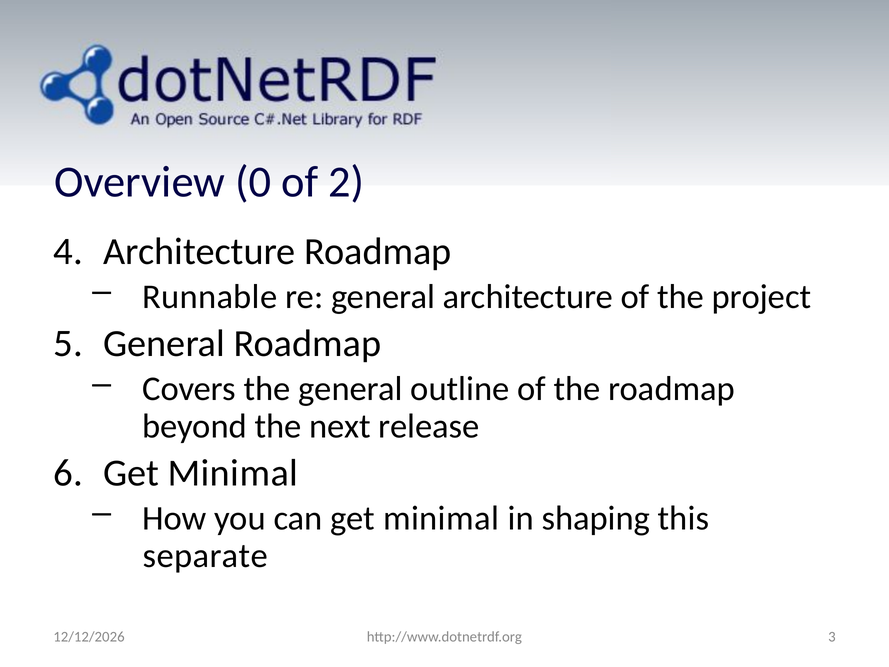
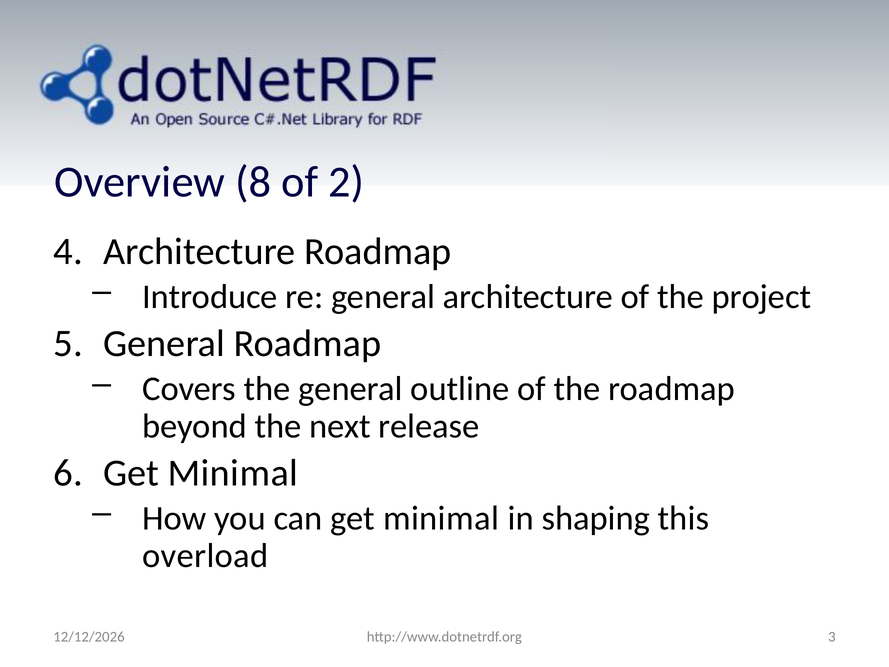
0: 0 -> 8
Runnable: Runnable -> Introduce
separate: separate -> overload
